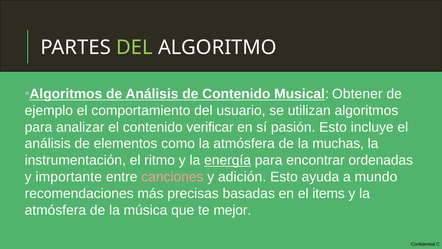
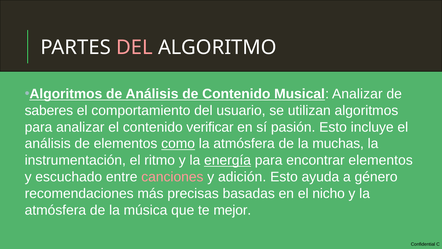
DEL at (134, 48) colour: light green -> pink
Musical Obtener: Obtener -> Analizar
ejemplo: ejemplo -> saberes
como underline: none -> present
encontrar ordenadas: ordenadas -> elementos
importante: importante -> escuchado
mundo: mundo -> género
items: items -> nicho
